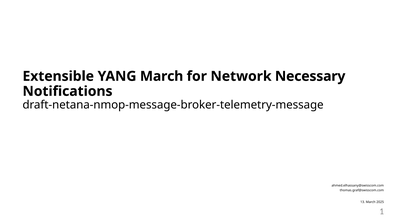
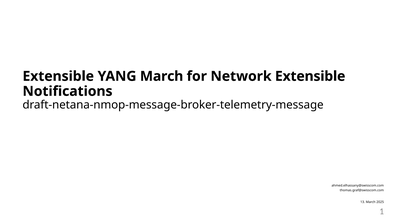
Network Necessary: Necessary -> Extensible
